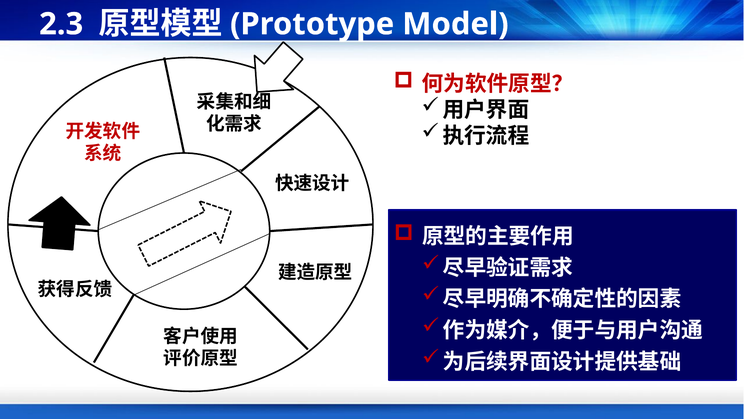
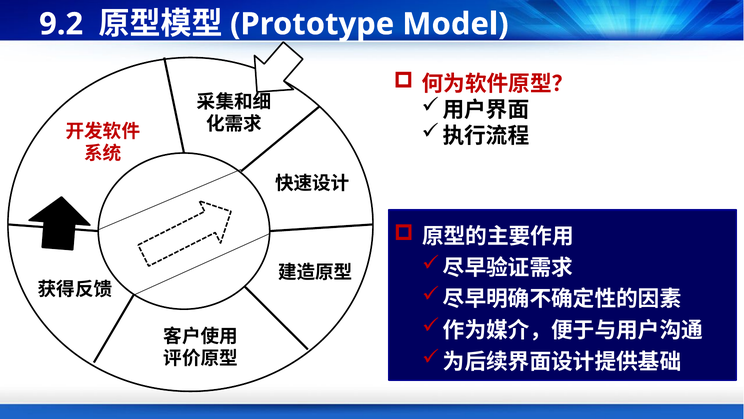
2.3: 2.3 -> 9.2
